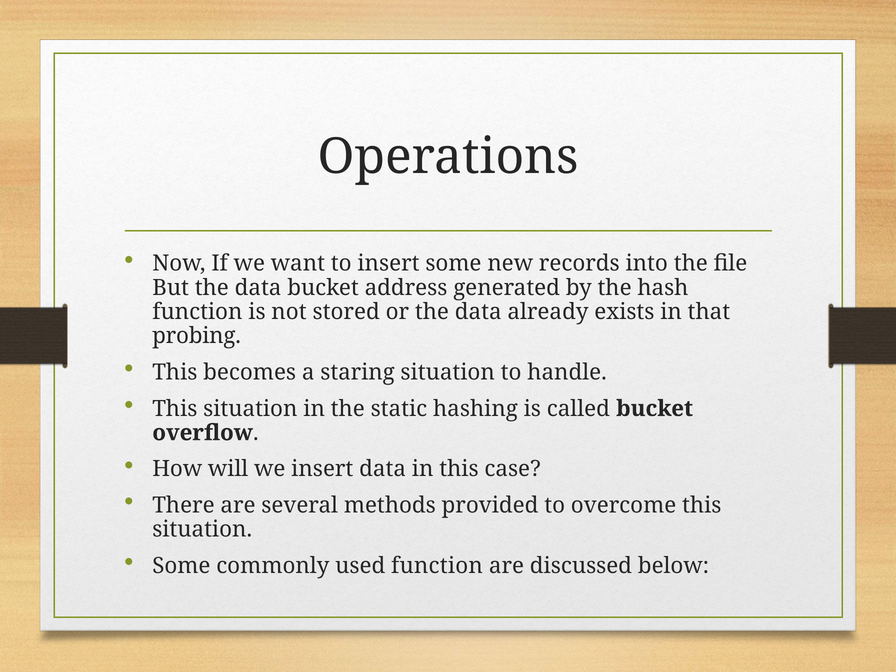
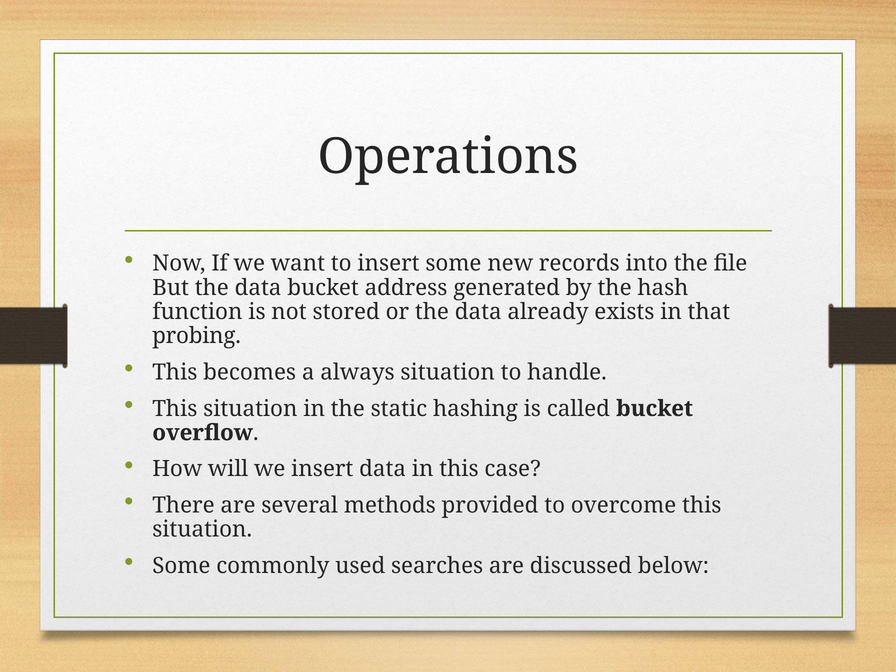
staring: staring -> always
used function: function -> searches
